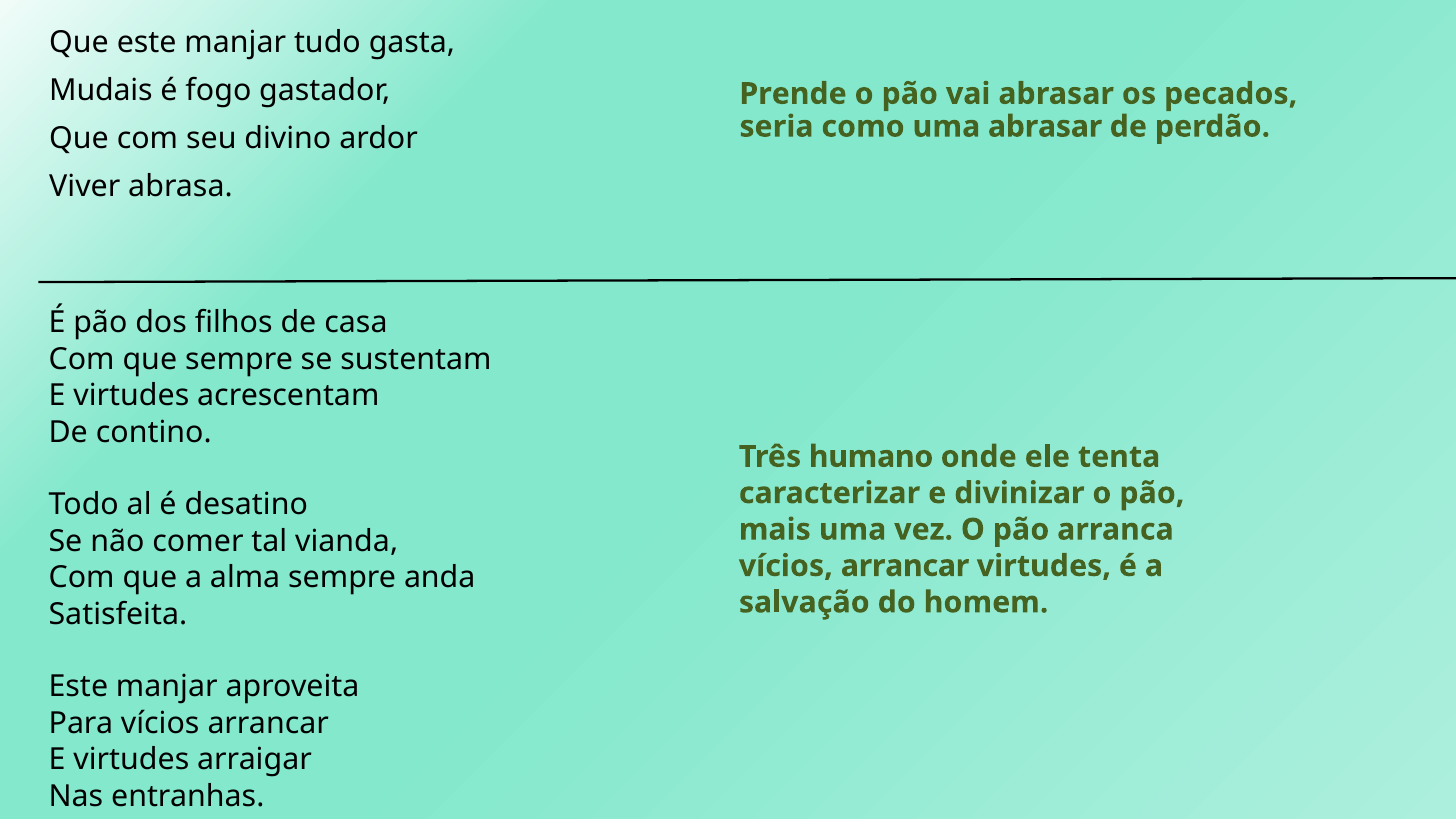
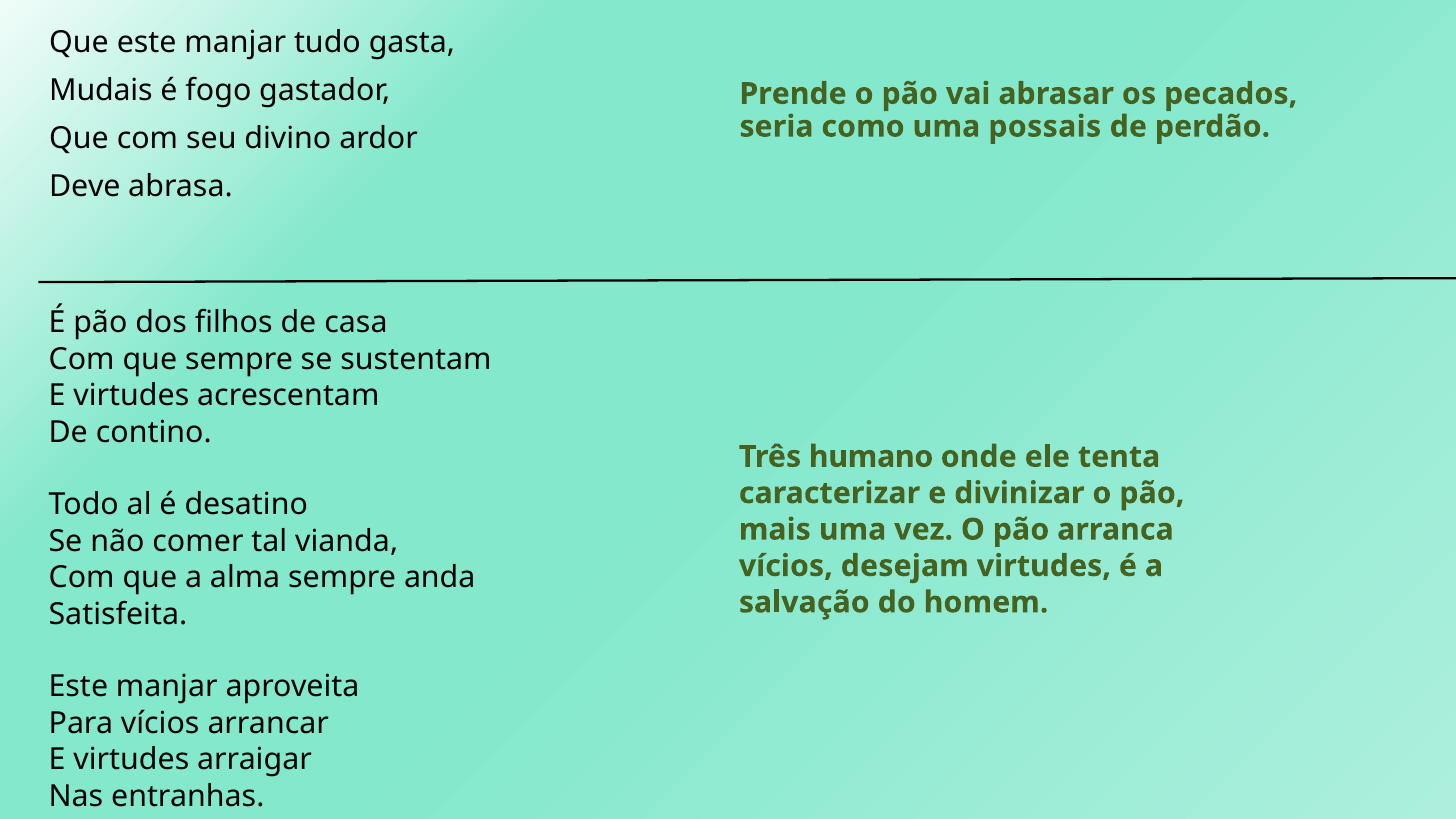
uma abrasar: abrasar -> possais
Viver: Viver -> Deve
arrancar at (905, 566): arrancar -> desejam
